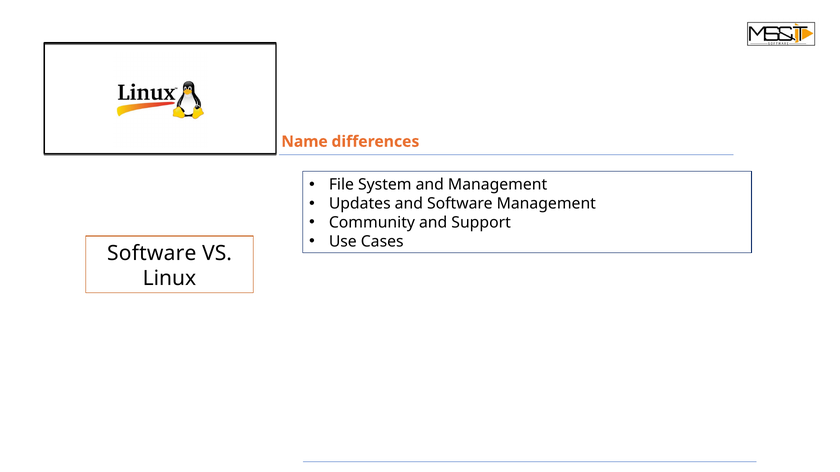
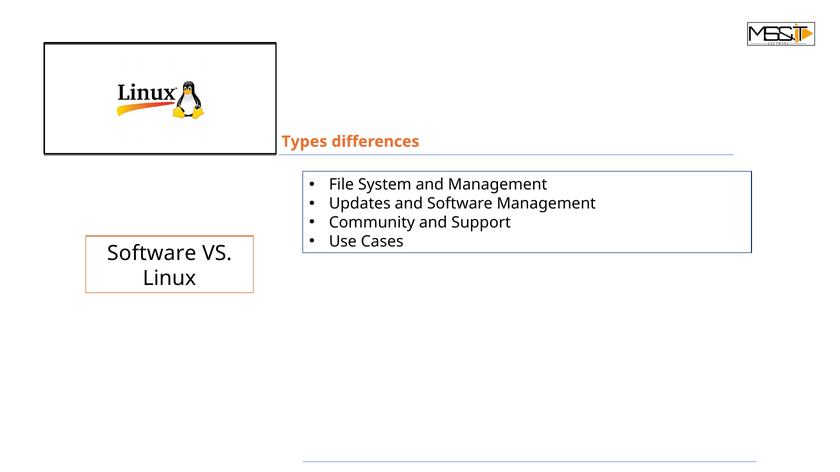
Name: Name -> Types
